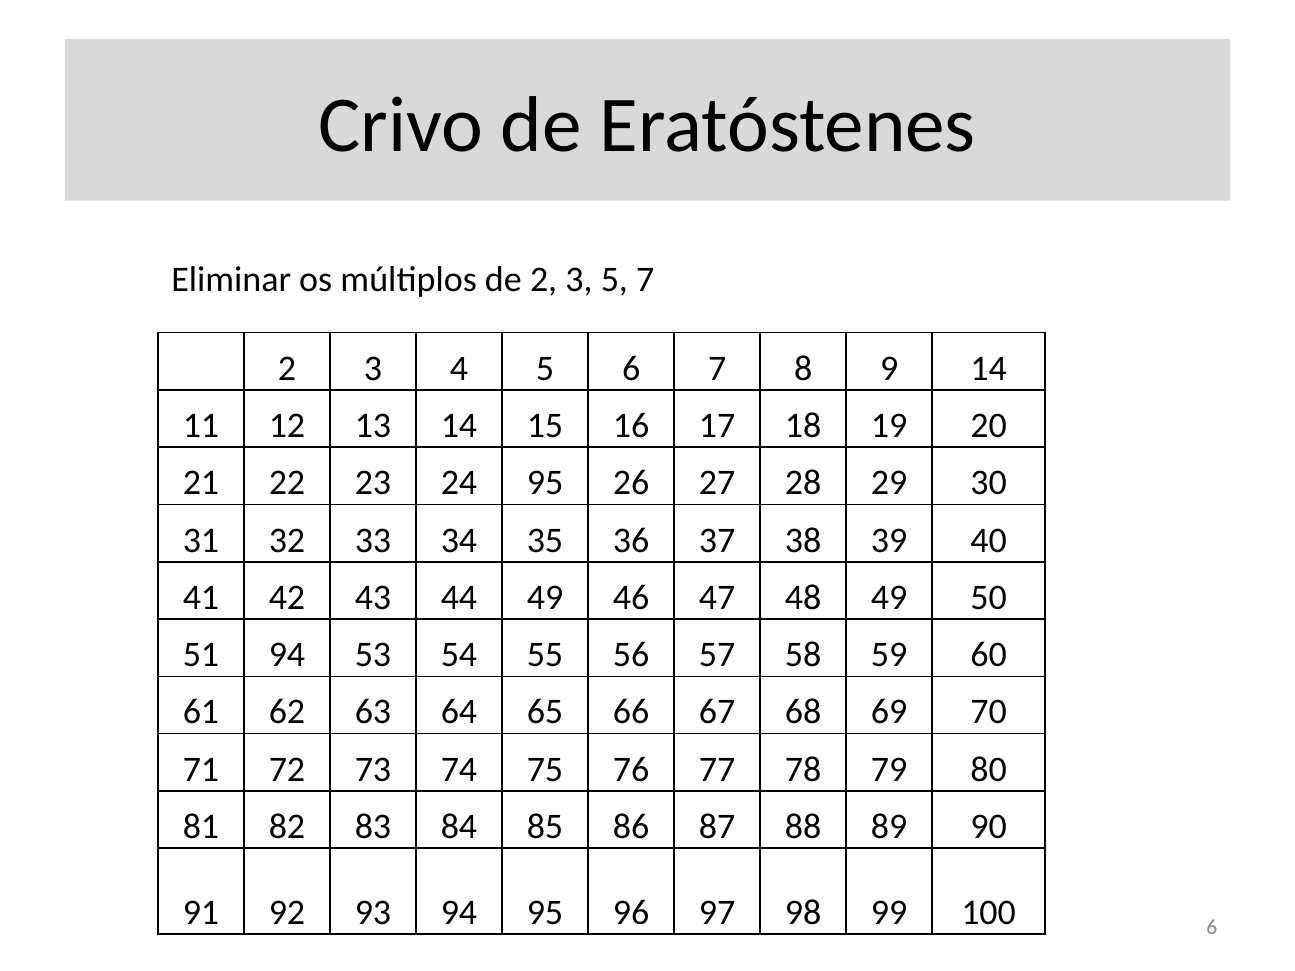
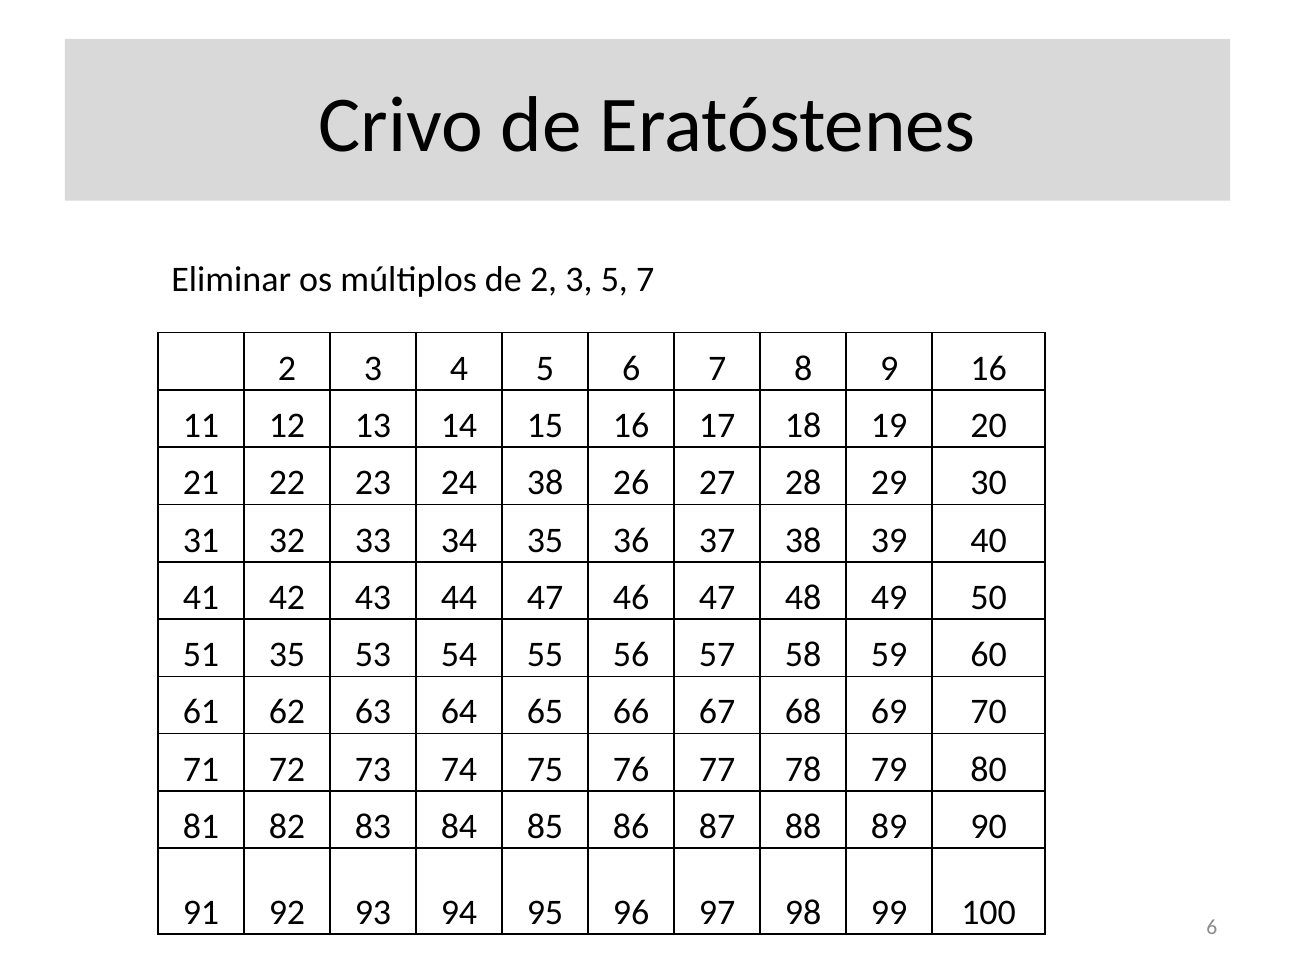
9 14: 14 -> 16
24 95: 95 -> 38
44 49: 49 -> 47
51 94: 94 -> 35
